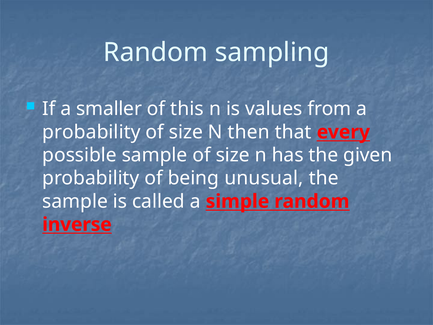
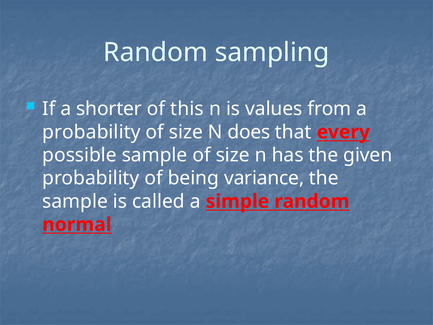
smaller: smaller -> shorter
then: then -> does
unusual: unusual -> variance
inverse: inverse -> normal
